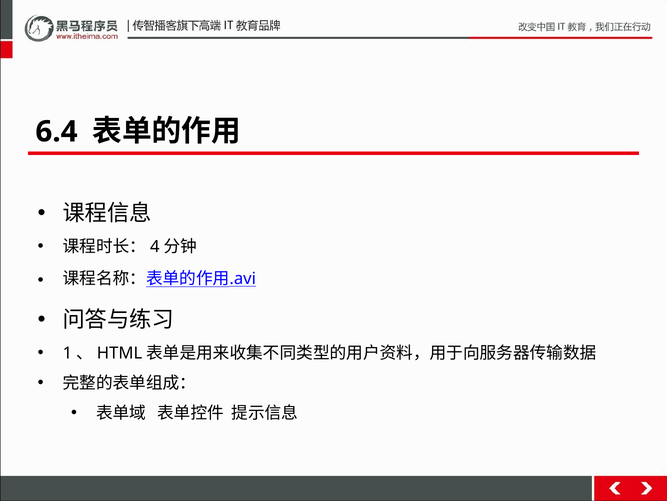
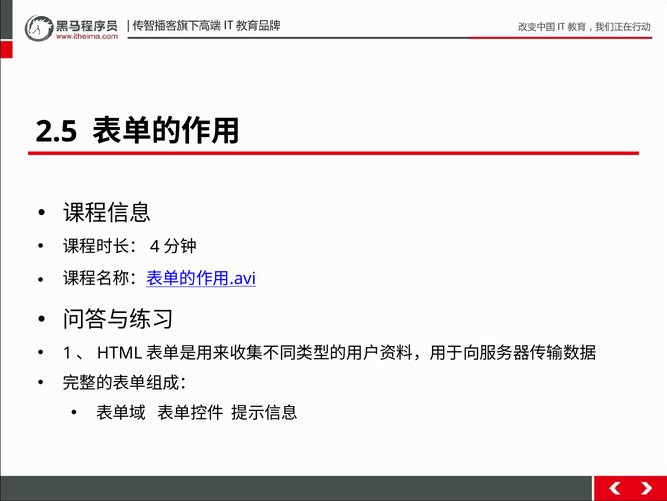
6.4: 6.4 -> 2.5
